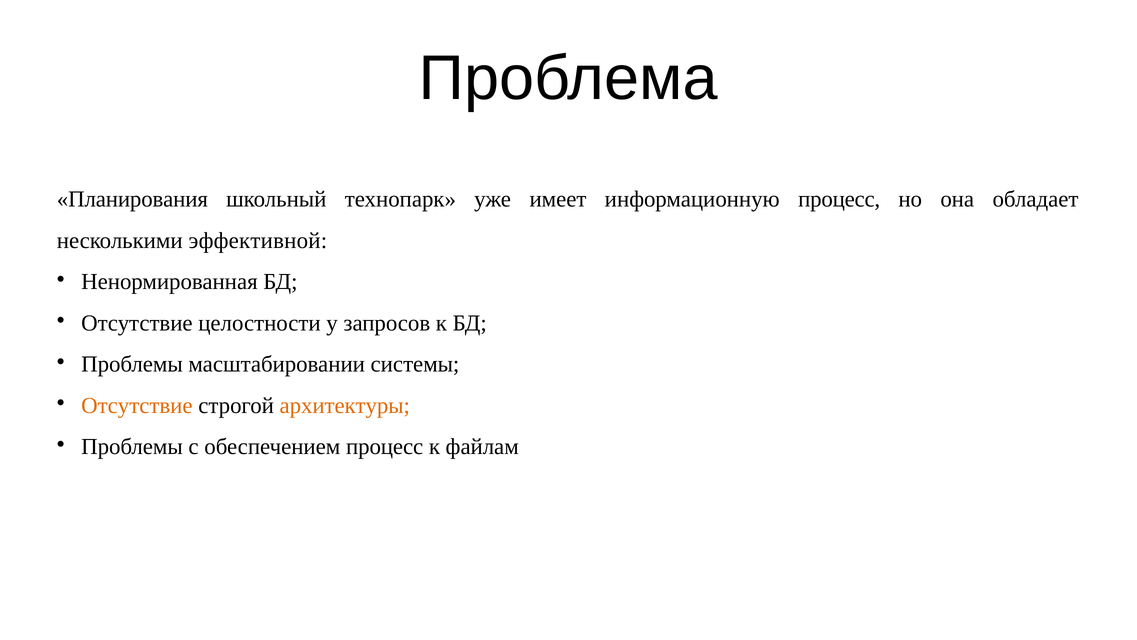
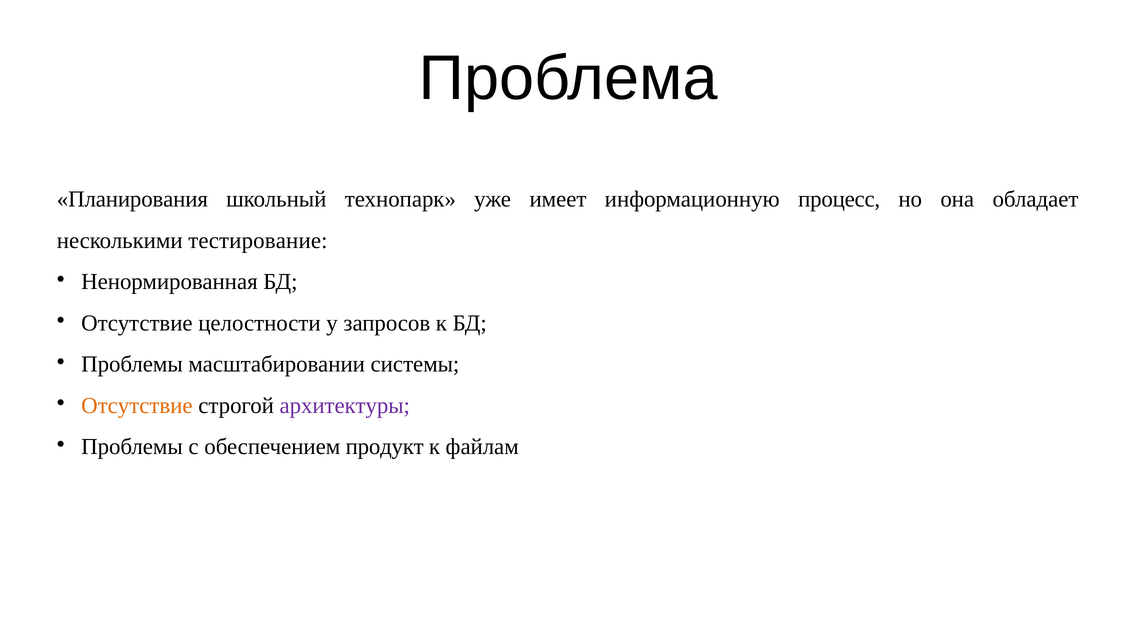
эффективной: эффективной -> тестирование
архитектуры colour: orange -> purple
обеспечением процесс: процесс -> продукт
